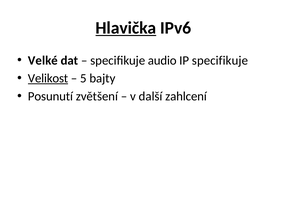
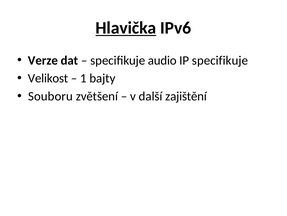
Velké: Velké -> Verze
Velikost underline: present -> none
5: 5 -> 1
Posunutí: Posunutí -> Souboru
zahlcení: zahlcení -> zajištění
